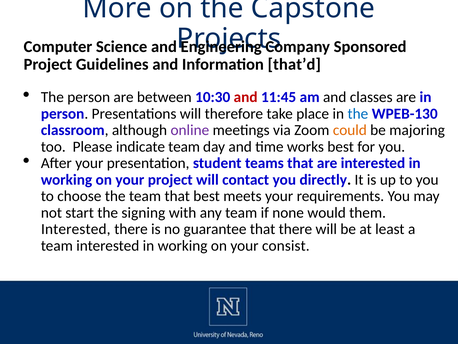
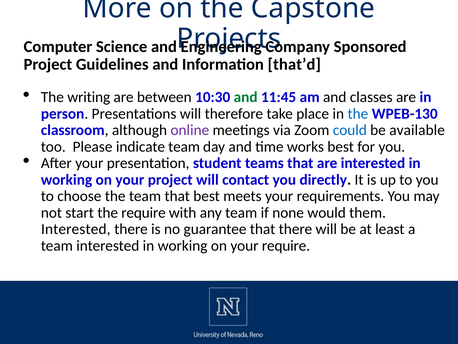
The person: person -> writing
and at (246, 97) colour: red -> green
could colour: orange -> blue
majoring: majoring -> available
the signing: signing -> require
your consist: consist -> require
